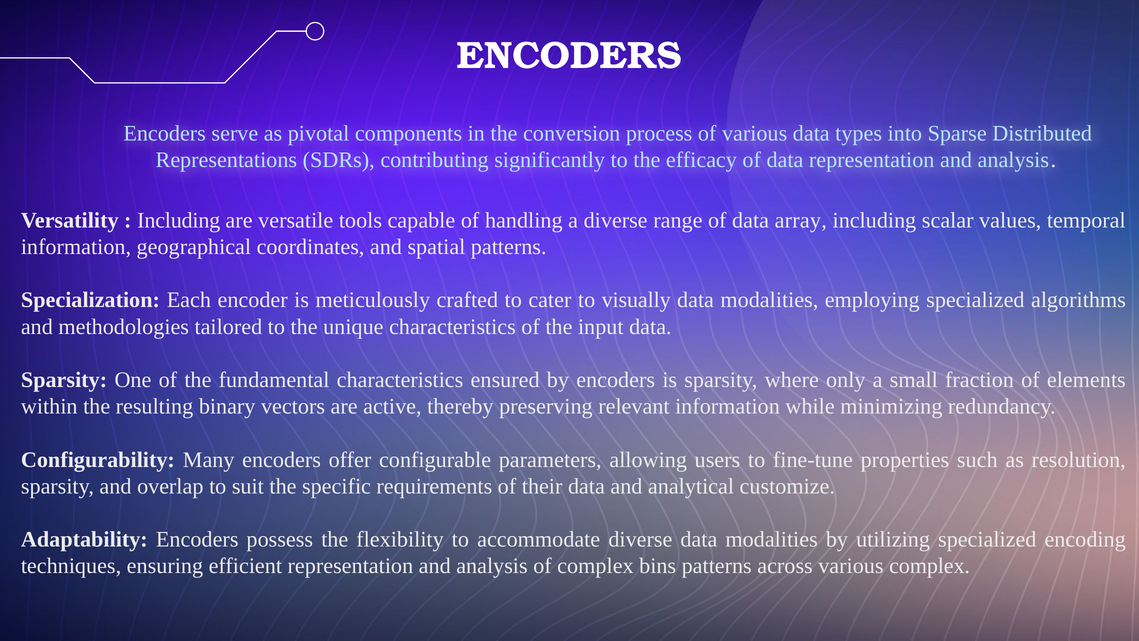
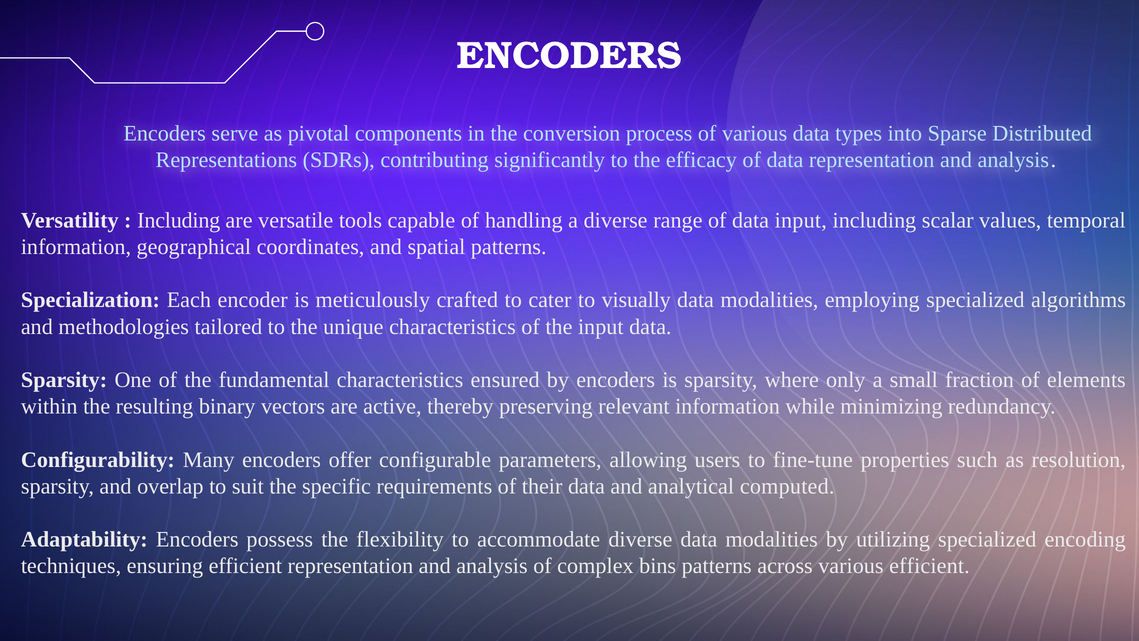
data array: array -> input
customize: customize -> computed
various complex: complex -> efficient
